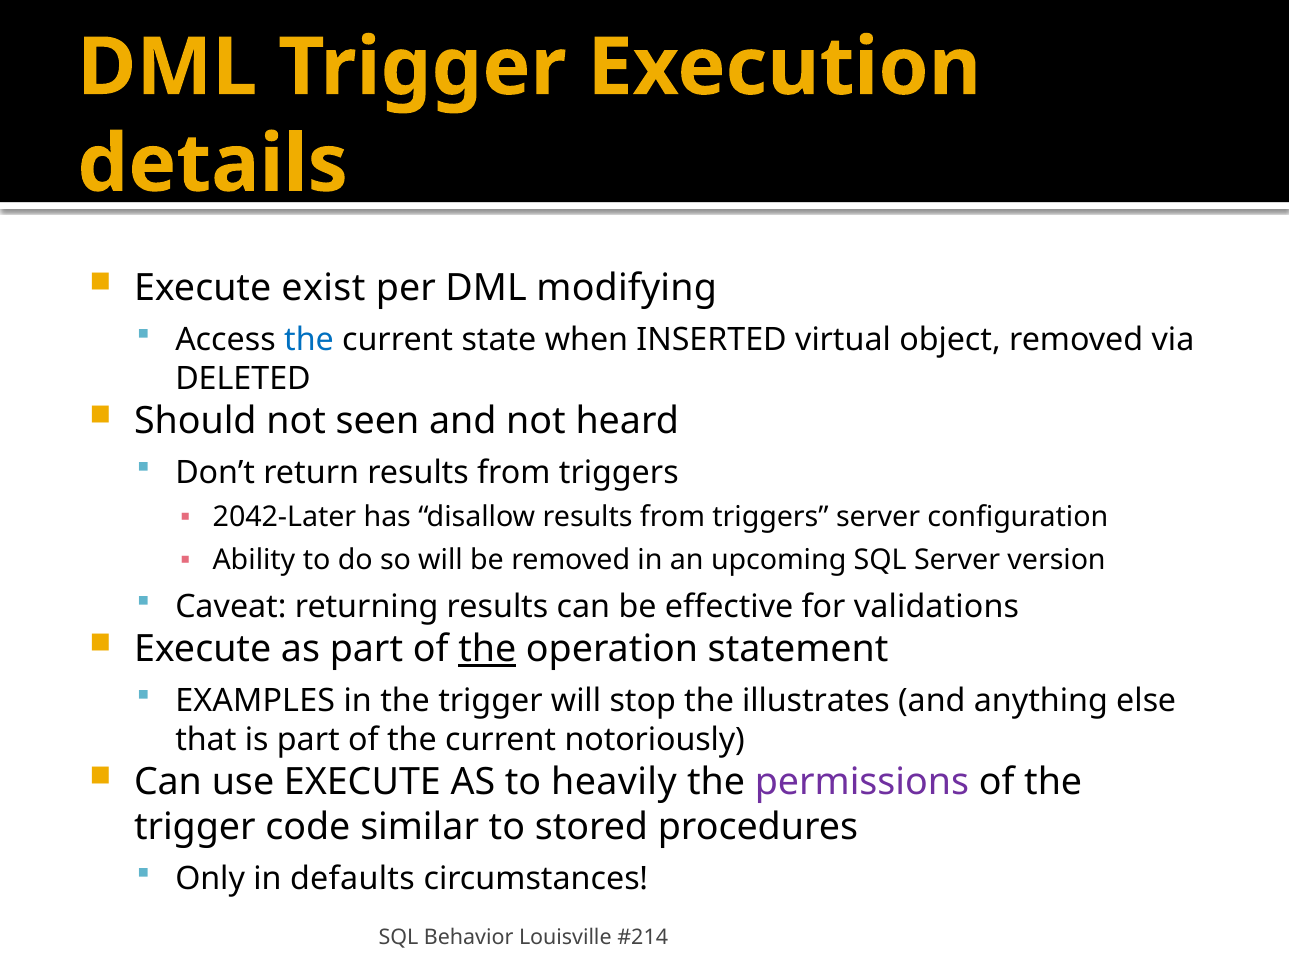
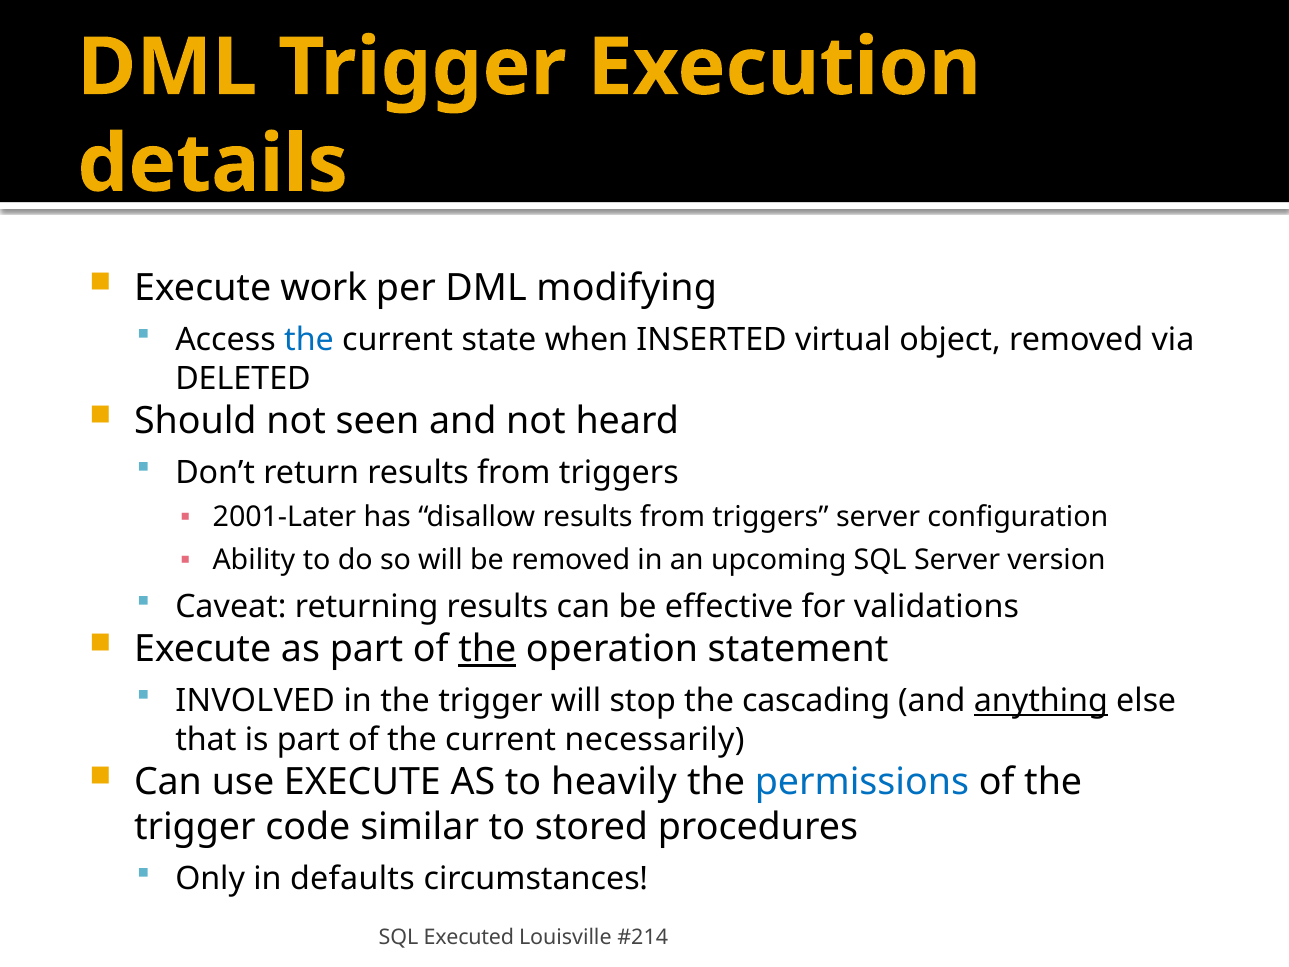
exist: exist -> work
2042-Later: 2042-Later -> 2001-Later
EXAMPLES: EXAMPLES -> INVOLVED
illustrates: illustrates -> cascading
anything underline: none -> present
notoriously: notoriously -> necessarily
permissions colour: purple -> blue
Behavior: Behavior -> Executed
